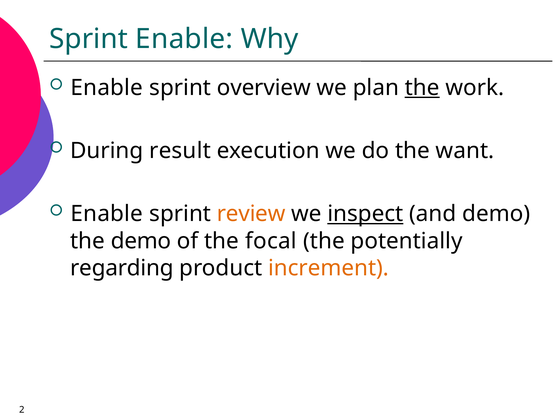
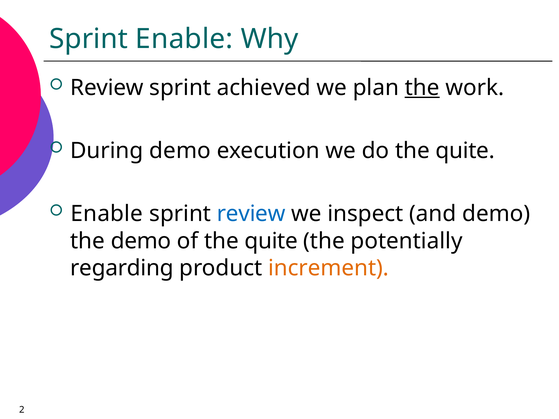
Enable at (107, 88): Enable -> Review
overview: overview -> achieved
During result: result -> demo
do the want: want -> quite
review at (251, 214) colour: orange -> blue
inspect underline: present -> none
of the focal: focal -> quite
